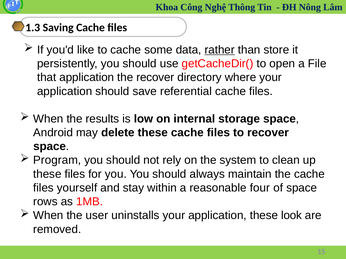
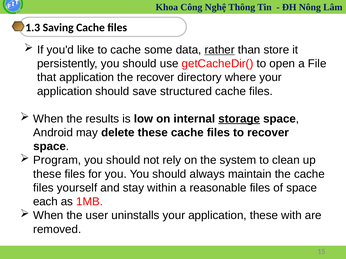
referential: referential -> structured
storage underline: none -> present
reasonable four: four -> files
rows: rows -> each
look: look -> with
